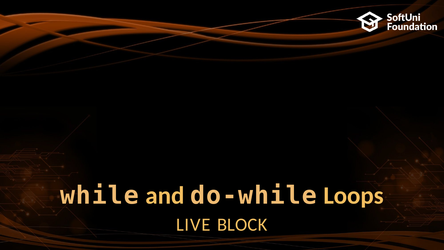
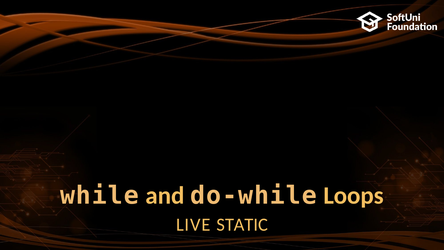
BLOCK: BLOCK -> STATIC
